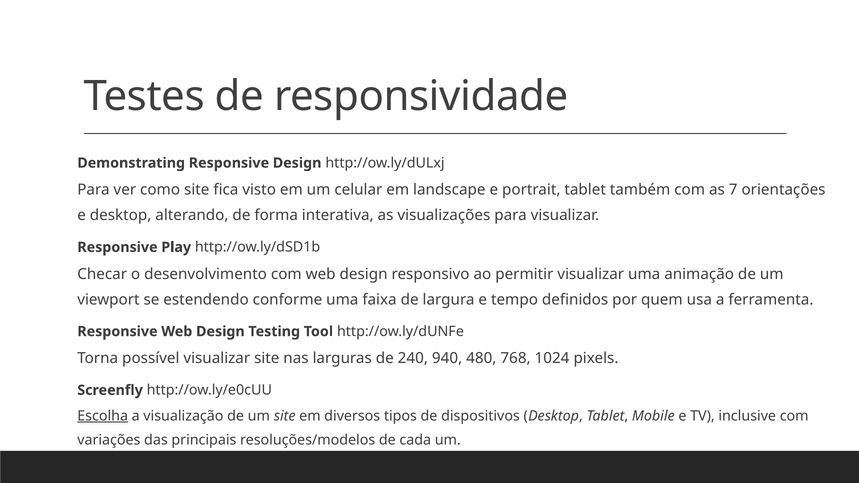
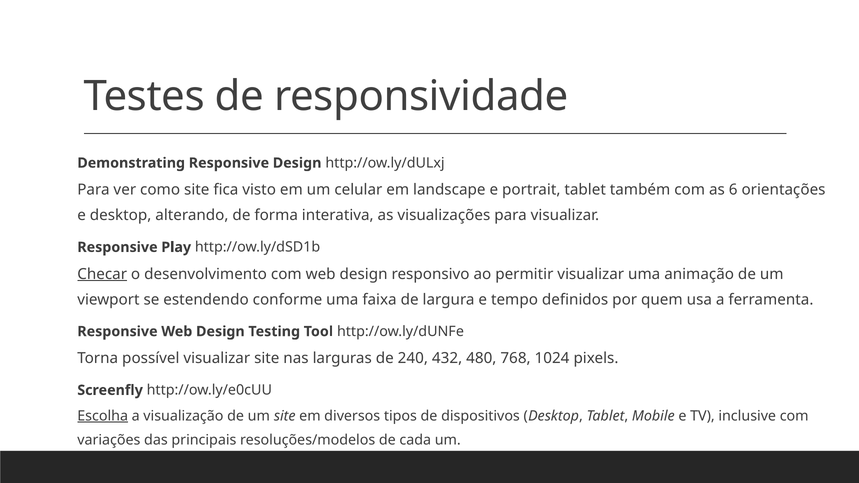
7: 7 -> 6
Checar underline: none -> present
940: 940 -> 432
